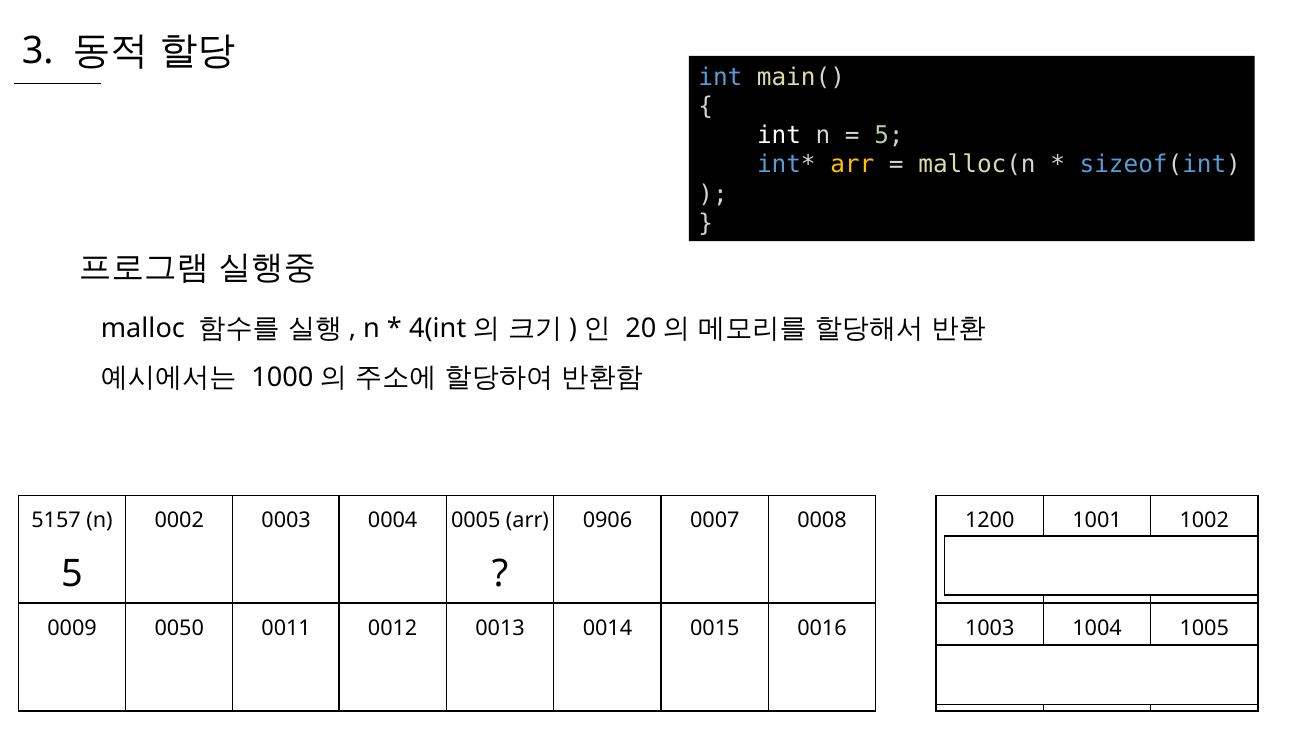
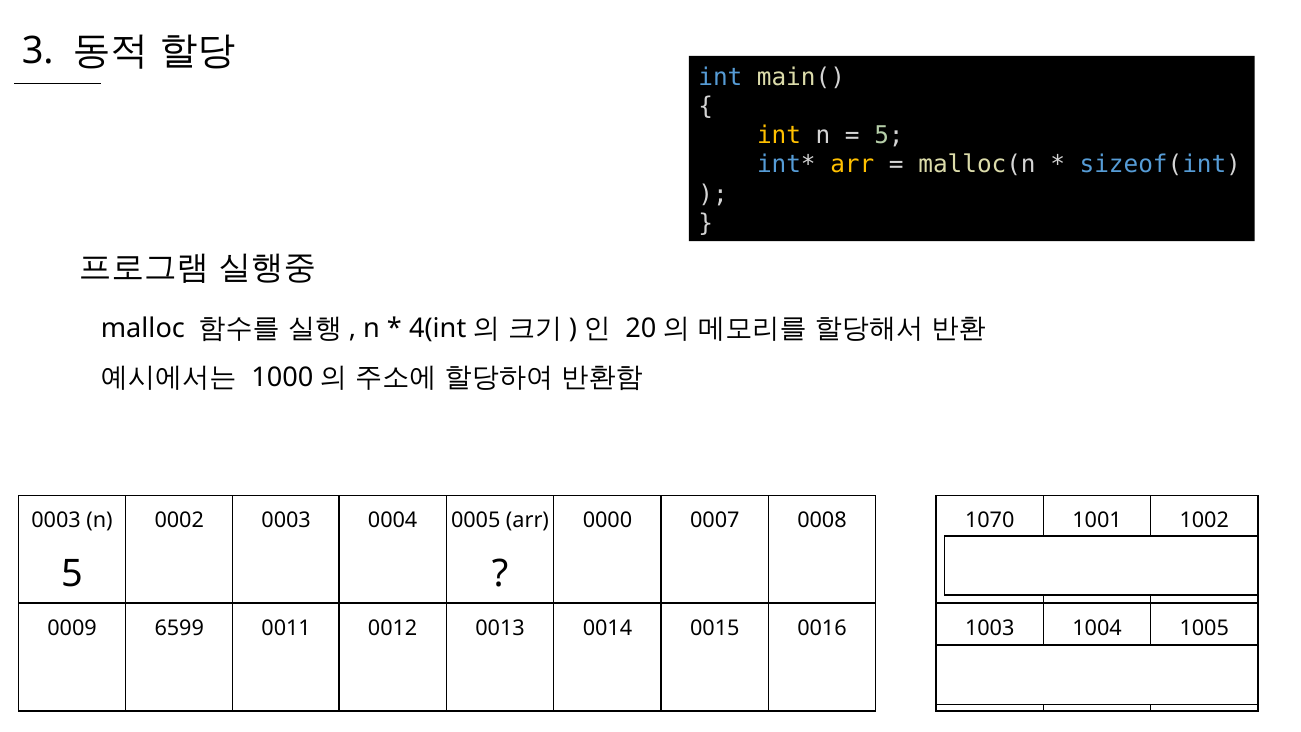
int at (779, 136) colour: white -> yellow
5157 at (56, 520): 5157 -> 0003
0906: 0906 -> 0000
1200: 1200 -> 1070
0050: 0050 -> 6599
